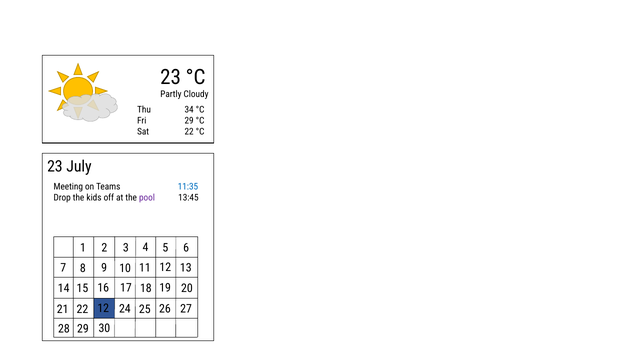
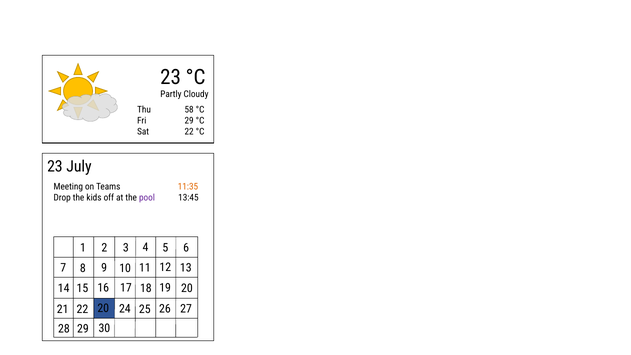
34: 34 -> 58
11:35 colour: blue -> orange
22 12: 12 -> 20
